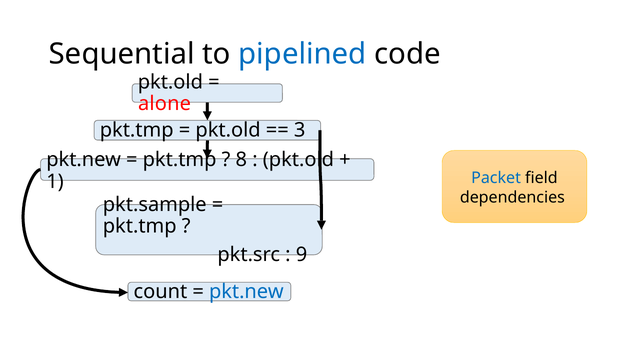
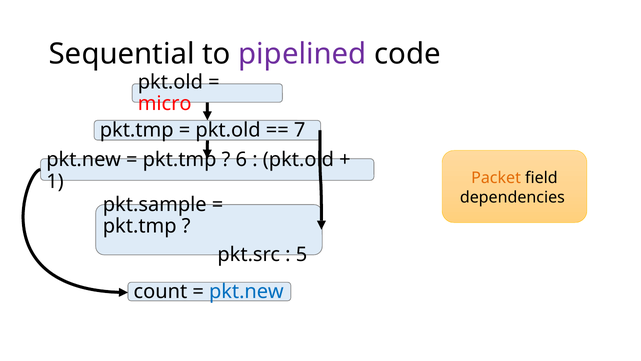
pipelined colour: blue -> purple
alone: alone -> micro
3: 3 -> 7
8: 8 -> 6
Packet colour: blue -> orange
9: 9 -> 5
